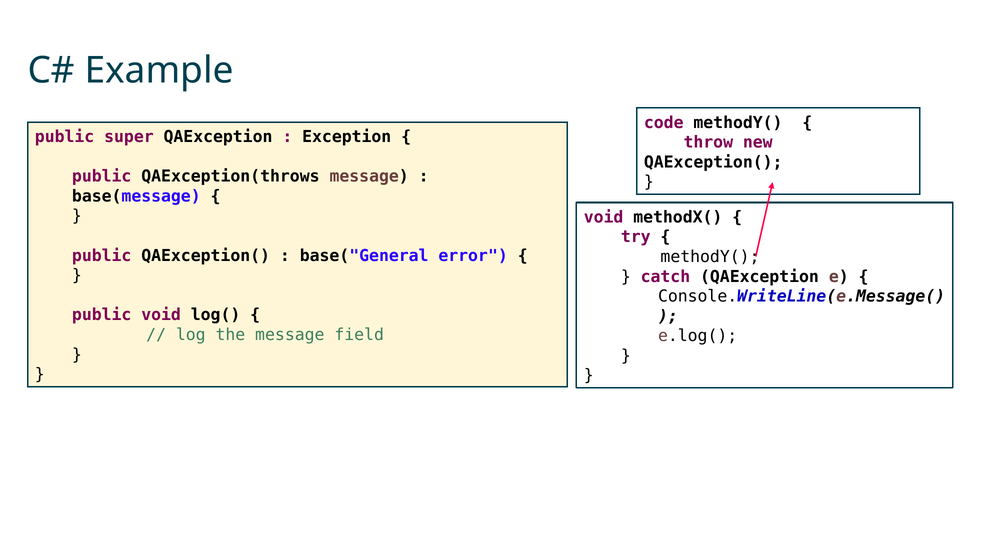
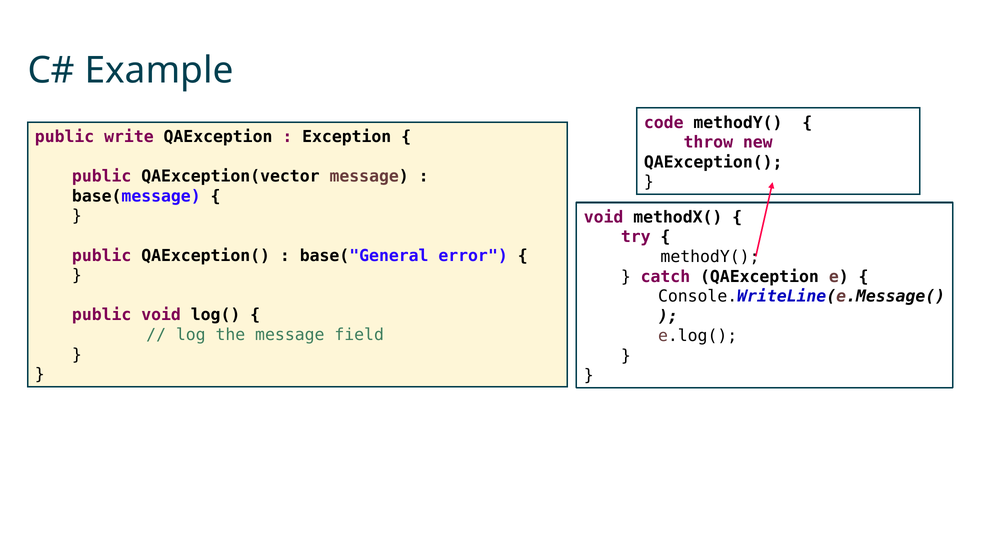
super: super -> write
QAException(throws: QAException(throws -> QAException(vector
